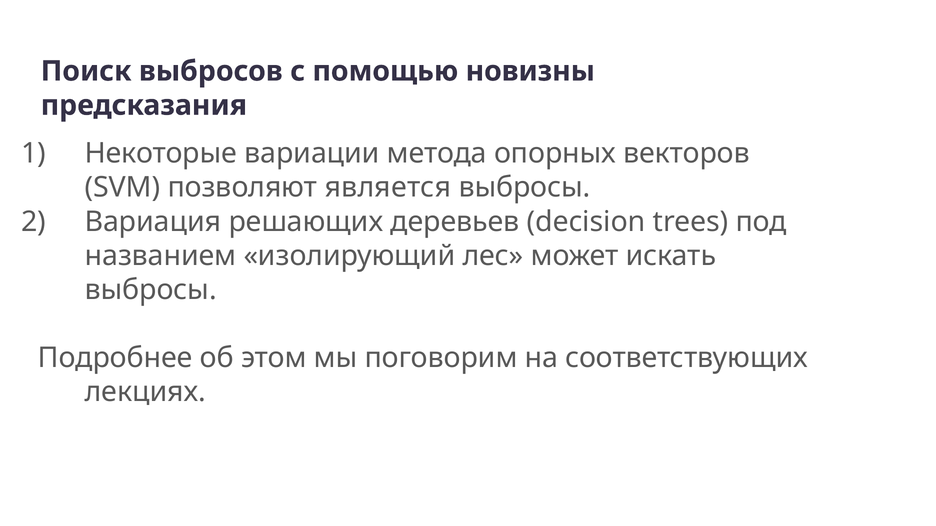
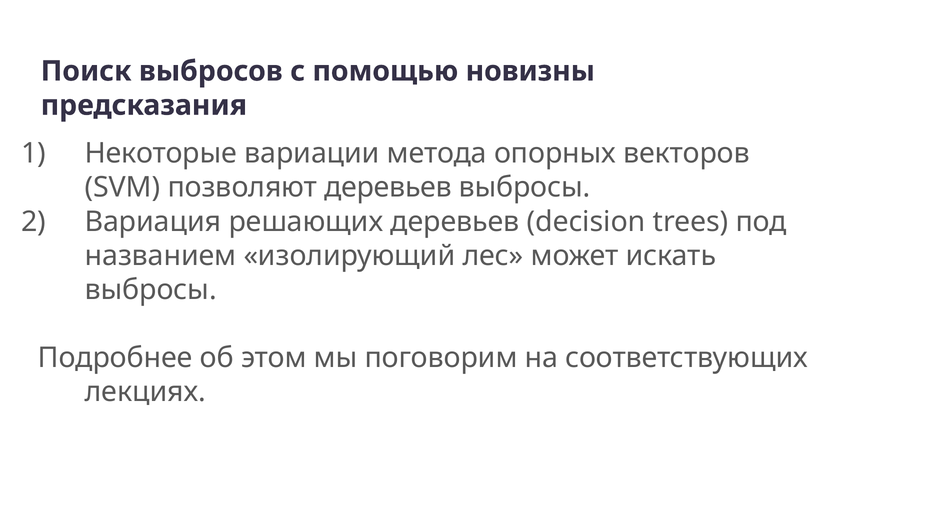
позволяют является: является -> деревьев
